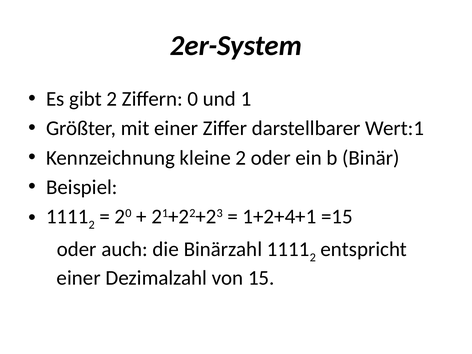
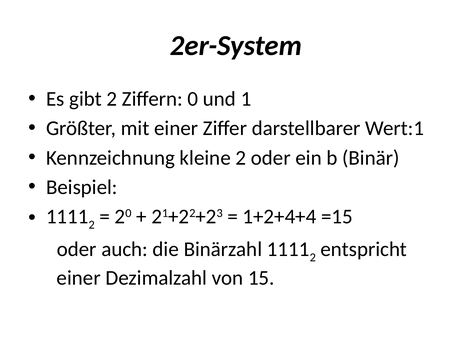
1+2+4+1: 1+2+4+1 -> 1+2+4+4
